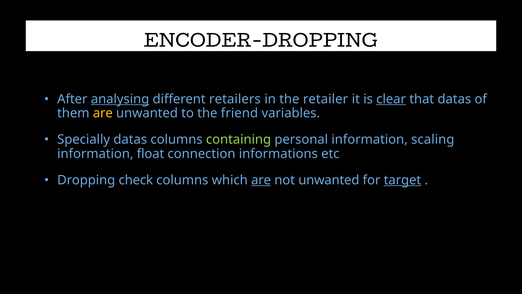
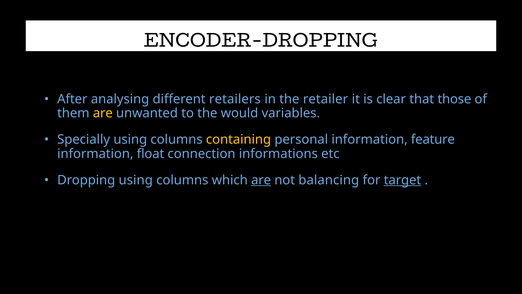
analysing underline: present -> none
clear underline: present -> none
that datas: datas -> those
friend: friend -> would
Specially datas: datas -> using
containing colour: light green -> yellow
scaling: scaling -> feature
Dropping check: check -> using
not unwanted: unwanted -> balancing
